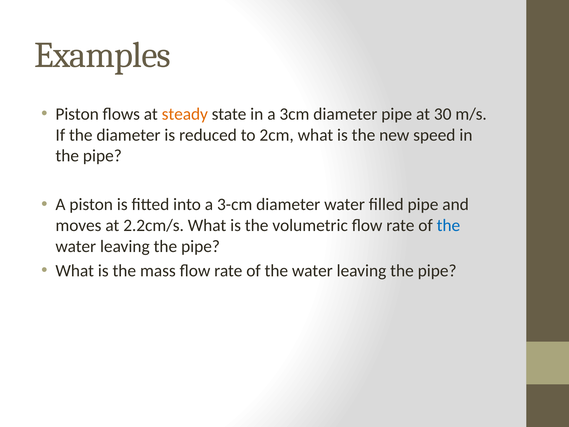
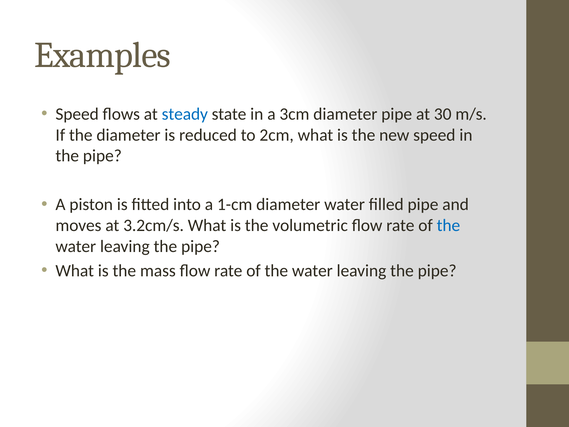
Piston at (77, 114): Piston -> Speed
steady colour: orange -> blue
3-cm: 3-cm -> 1-cm
2.2cm/s: 2.2cm/s -> 3.2cm/s
